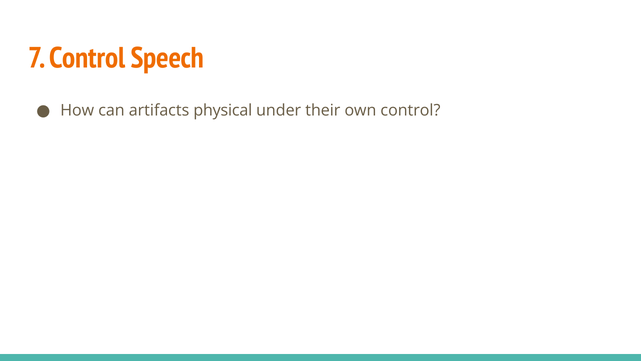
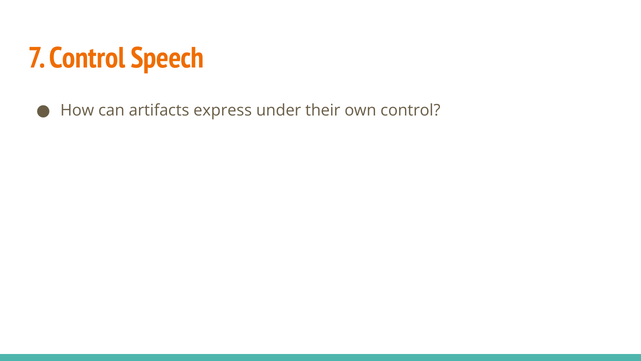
physical: physical -> express
